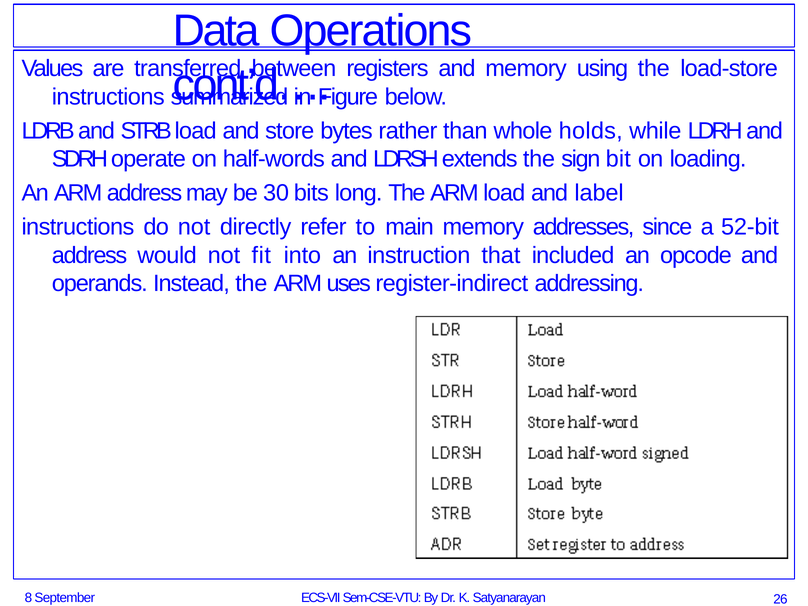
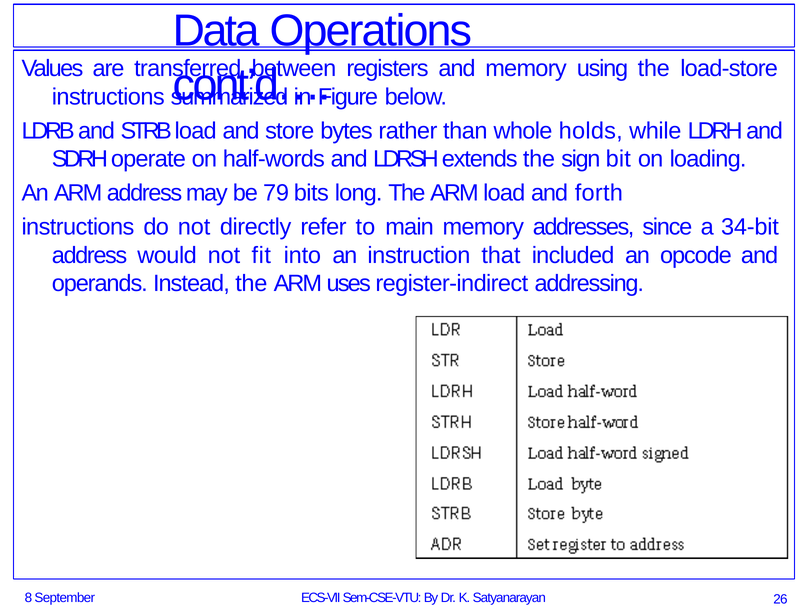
30: 30 -> 79
label: label -> forth
52-bit: 52-bit -> 34-bit
